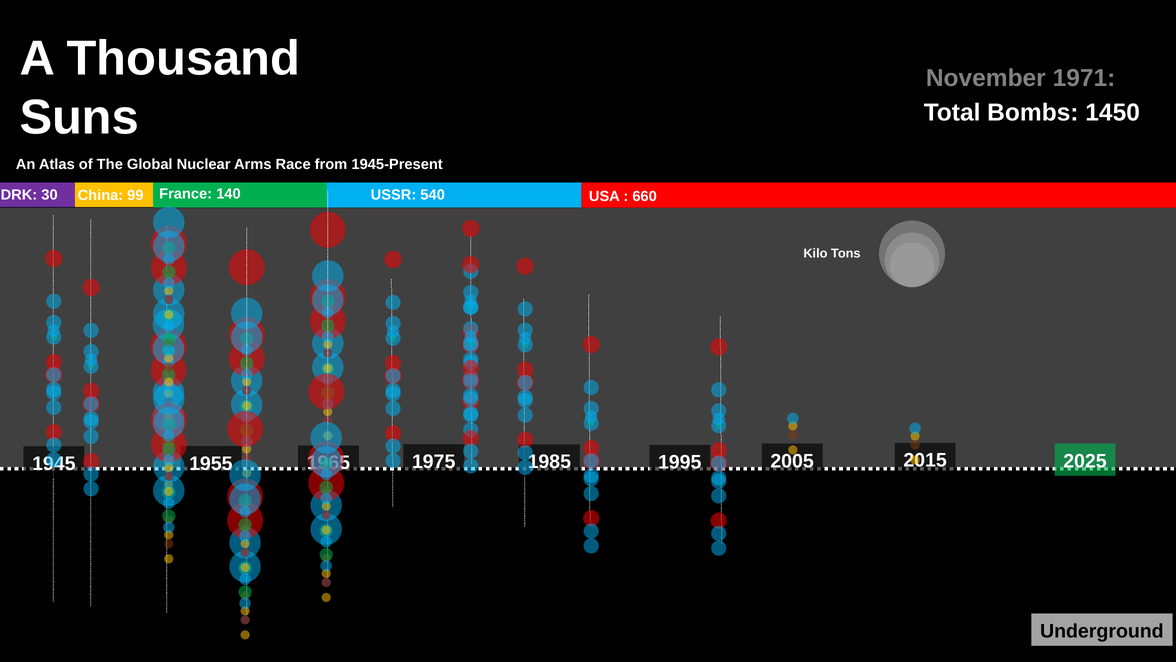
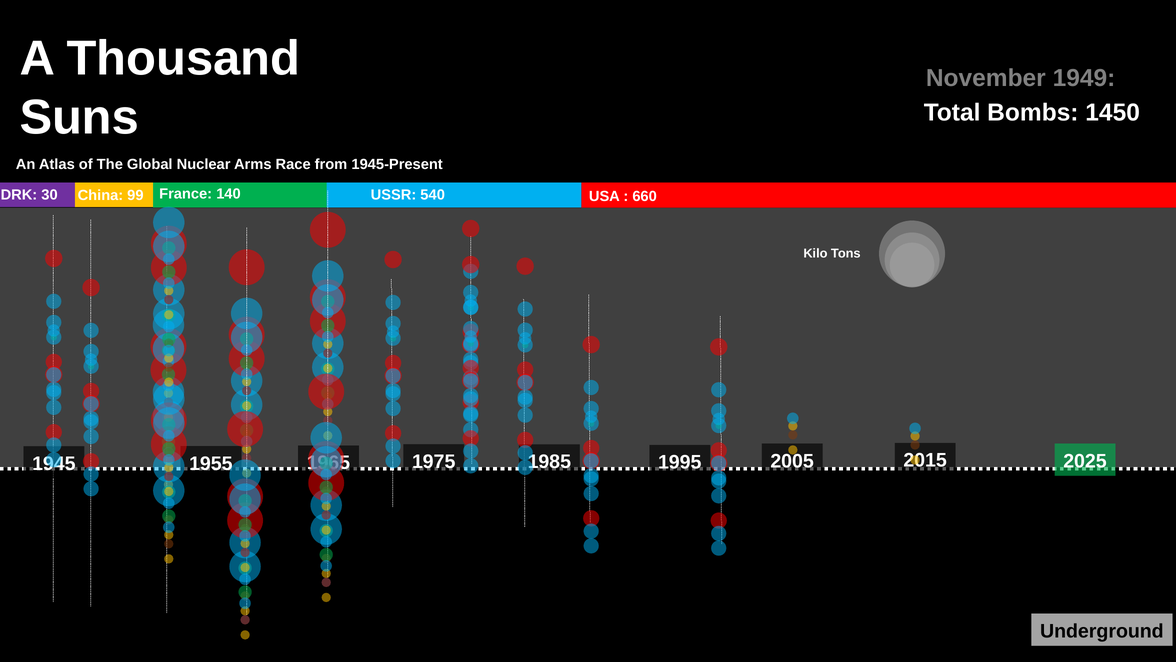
1971: 1971 -> 1949
